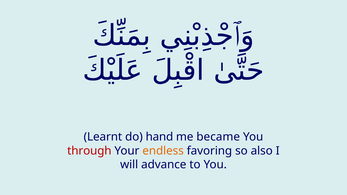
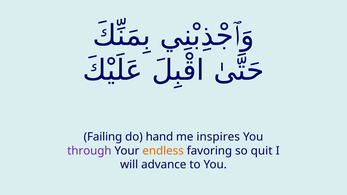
Learnt: Learnt -> Failing
became: became -> inspires
through colour: red -> purple
also: also -> quit
